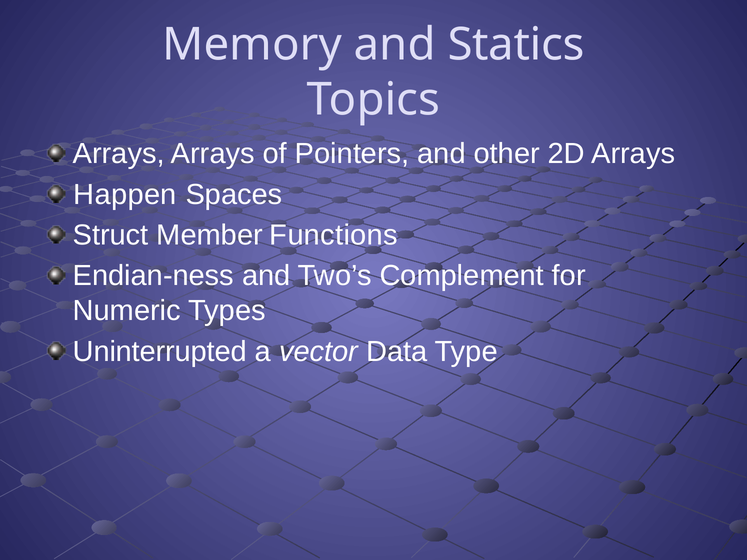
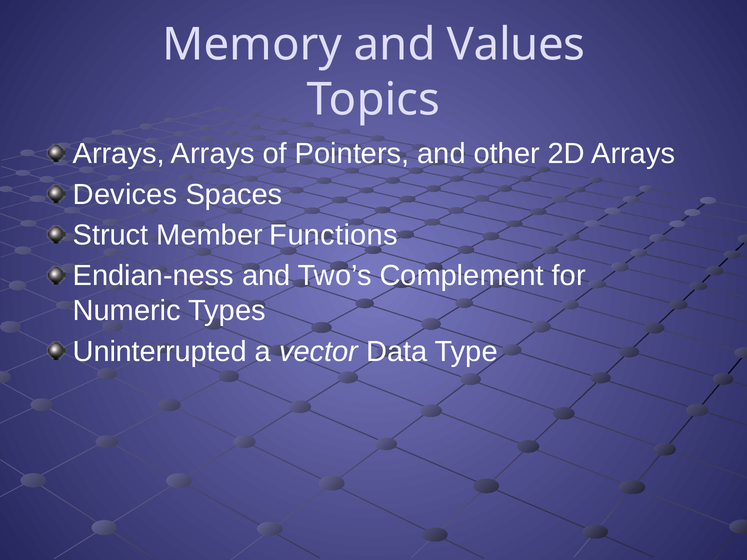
Statics: Statics -> Values
Happen: Happen -> Devices
